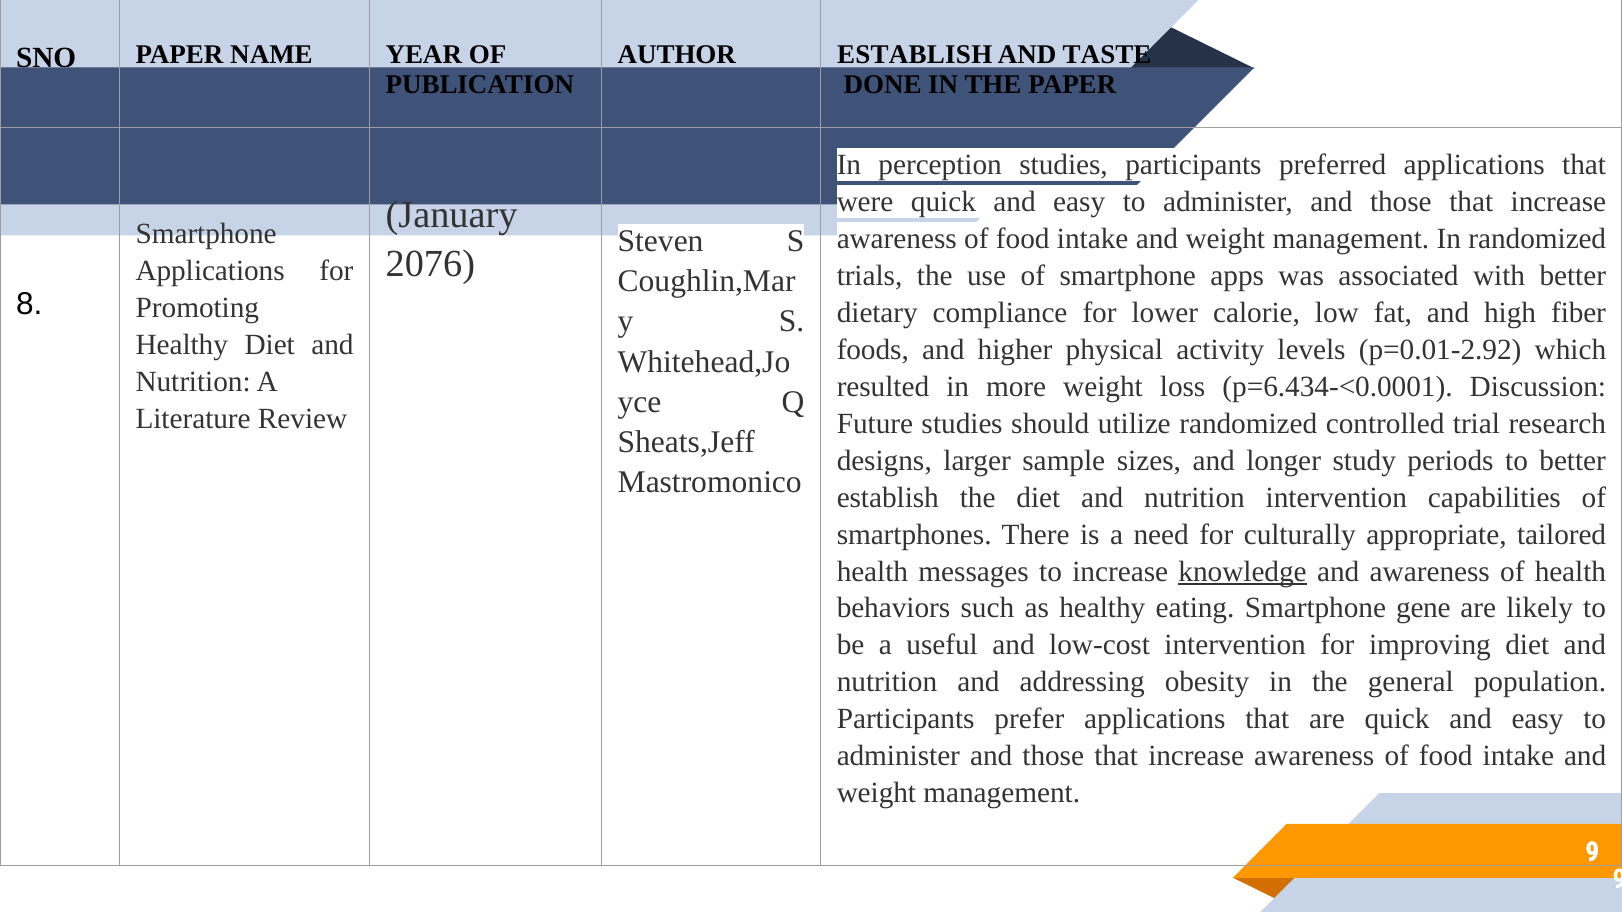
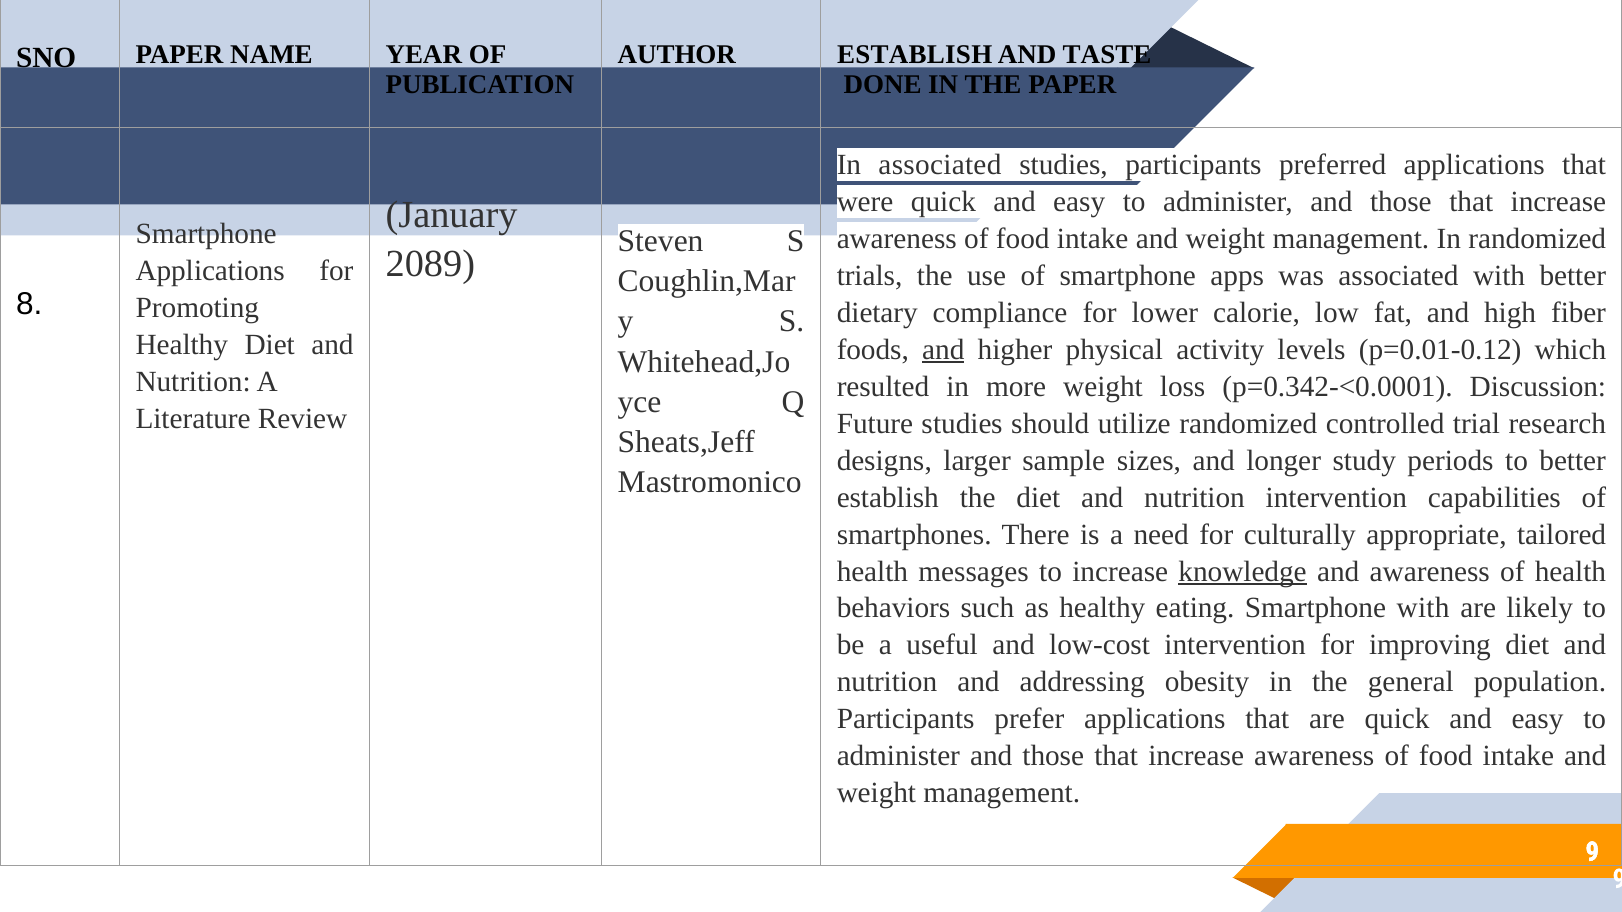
In perception: perception -> associated
2076: 2076 -> 2089
and at (943, 350) underline: none -> present
p=0.01-2.92: p=0.01-2.92 -> p=0.01-0.12
p=6.434-<0.0001: p=6.434-<0.0001 -> p=0.342-<0.0001
Smartphone gene: gene -> with
